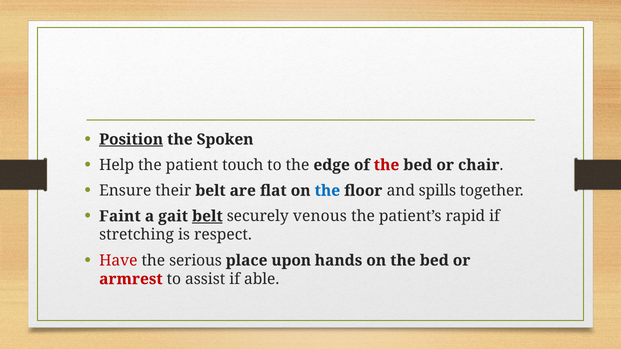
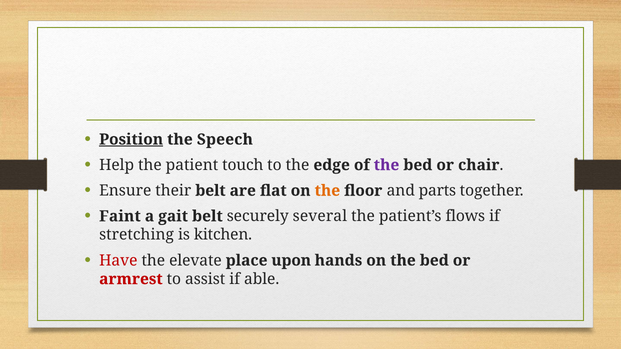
Spoken: Spoken -> Speech
the at (387, 165) colour: red -> purple
the at (327, 191) colour: blue -> orange
spills: spills -> parts
belt at (207, 216) underline: present -> none
venous: venous -> several
rapid: rapid -> flows
respect: respect -> kitchen
serious: serious -> elevate
